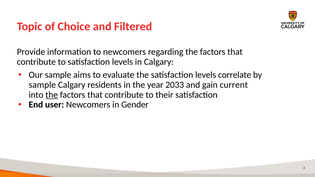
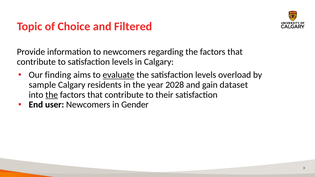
Our sample: sample -> finding
evaluate underline: none -> present
correlate: correlate -> overload
2033: 2033 -> 2028
current: current -> dataset
